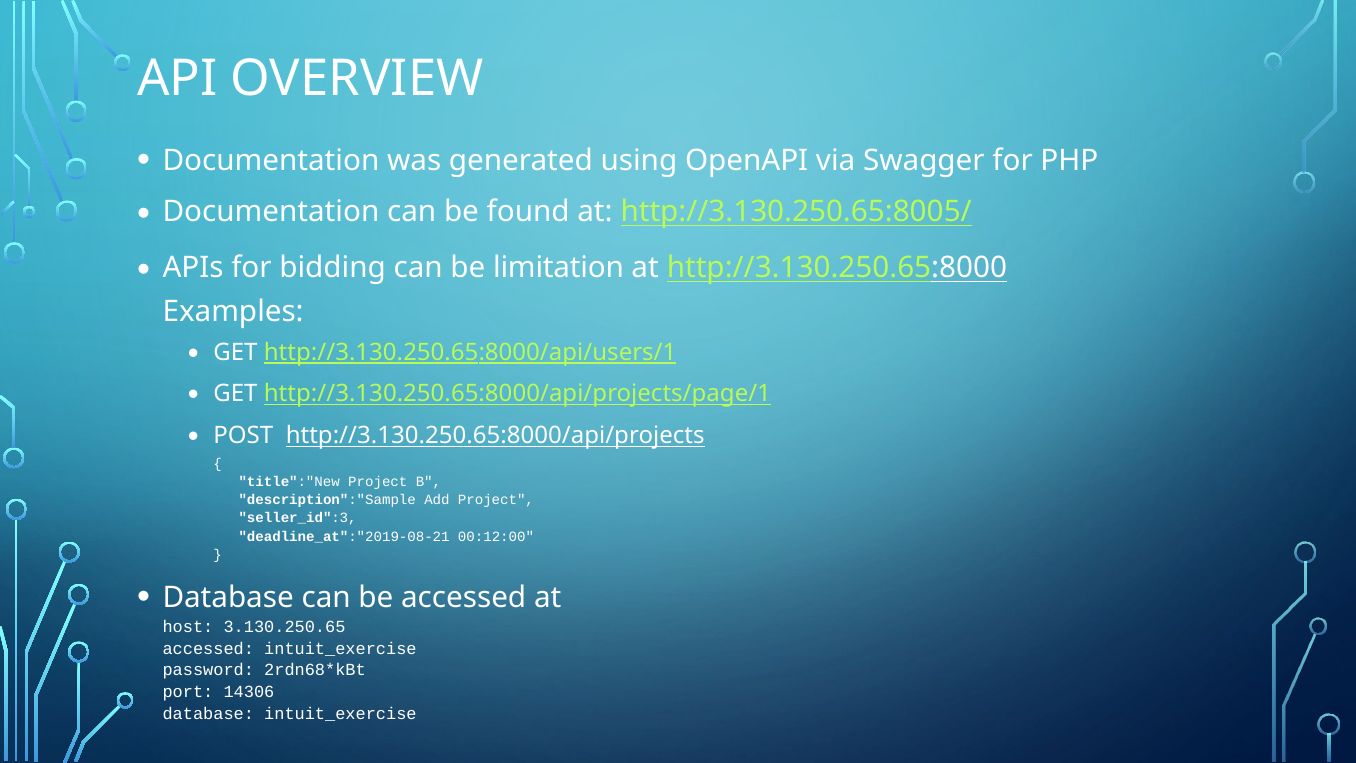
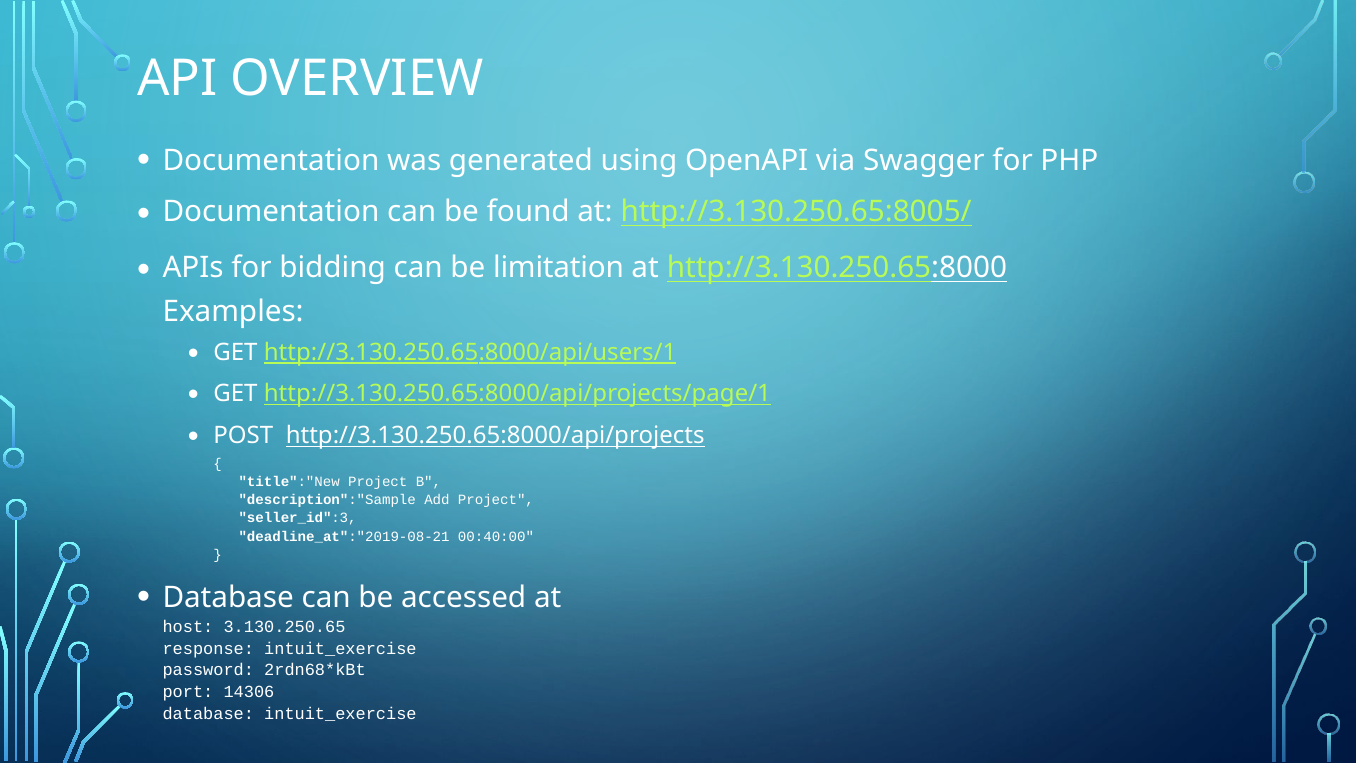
00:12:00: 00:12:00 -> 00:40:00
accessed at (208, 648): accessed -> response
